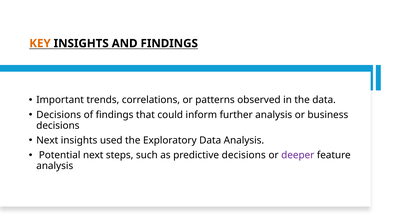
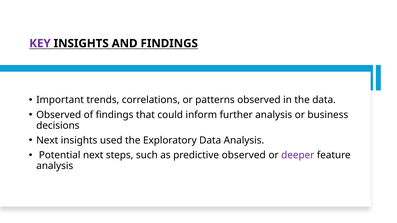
KEY colour: orange -> purple
Decisions at (59, 115): Decisions -> Observed
predictive decisions: decisions -> observed
